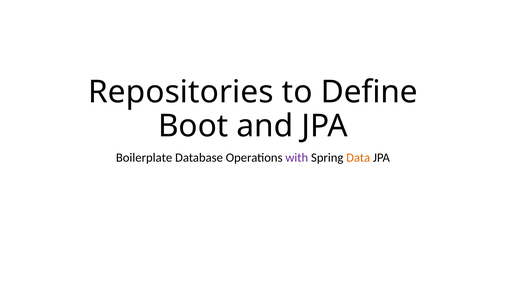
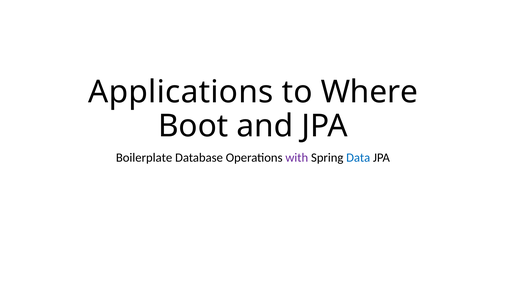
Repositories: Repositories -> Applications
Define: Define -> Where
Data colour: orange -> blue
